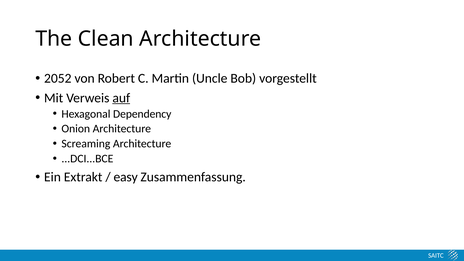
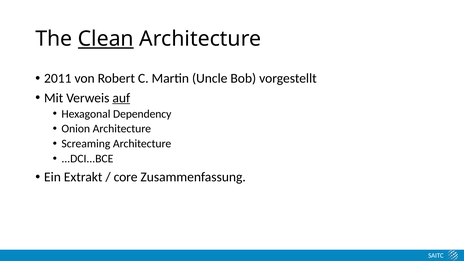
Clean underline: none -> present
2052: 2052 -> 2011
easy: easy -> core
